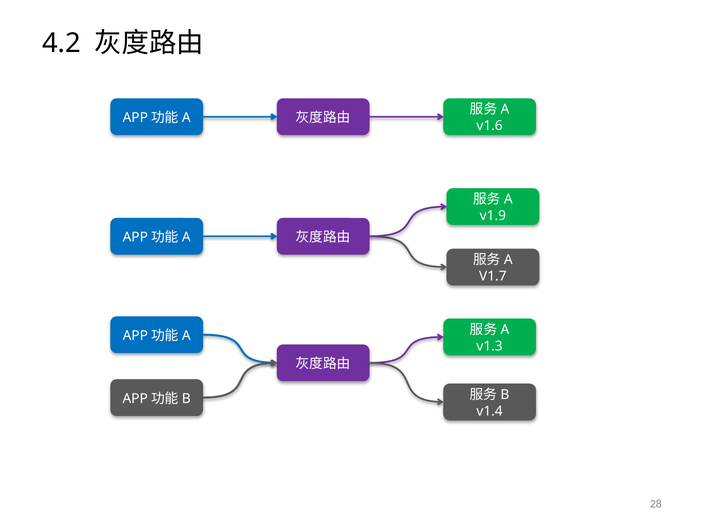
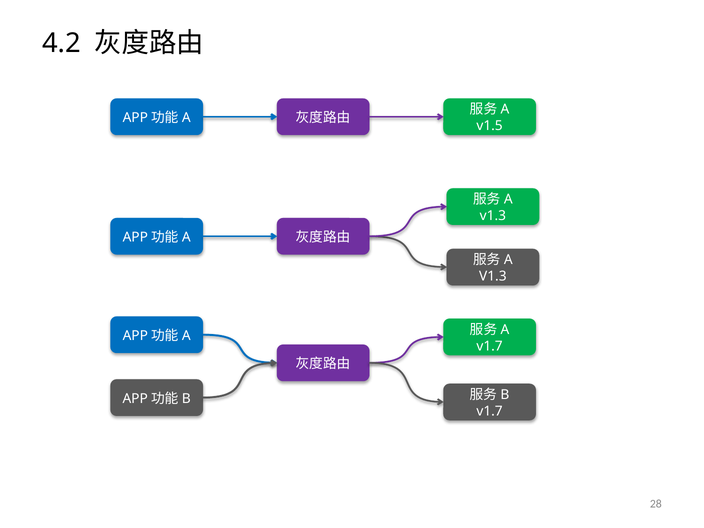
v1.6: v1.6 -> v1.5
v1.9 at (493, 216): v1.9 -> v1.3
V1.7 at (493, 276): V1.7 -> V1.3
v1.3 at (490, 346): v1.3 -> v1.7
v1.4 at (490, 411): v1.4 -> v1.7
